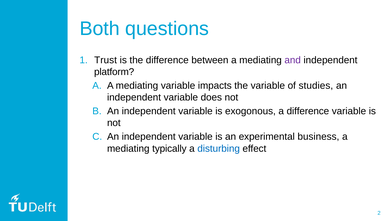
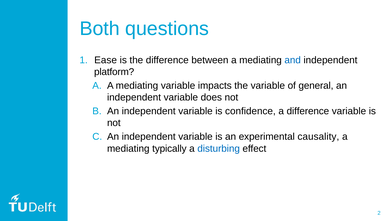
Trust: Trust -> Ease
and colour: purple -> blue
studies: studies -> general
exogonous: exogonous -> confidence
business: business -> causality
